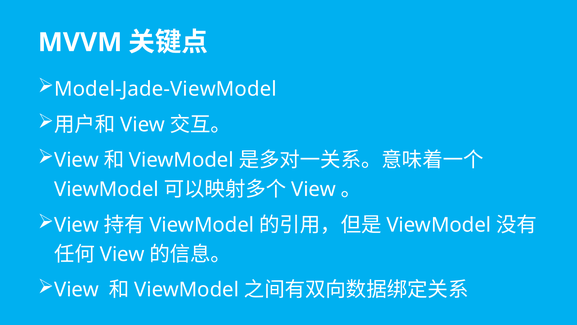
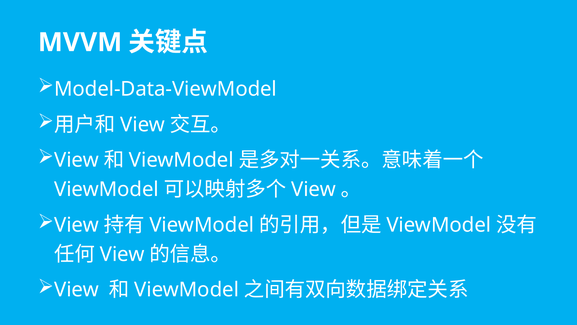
Model-Jade-ViewModel: Model-Jade-ViewModel -> Model-Data-ViewModel
